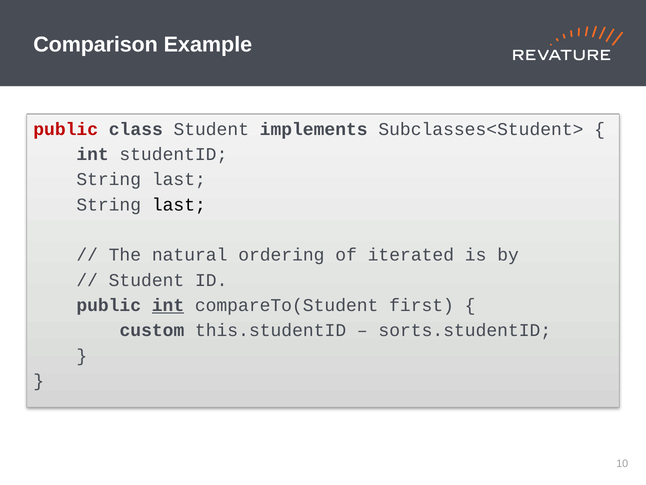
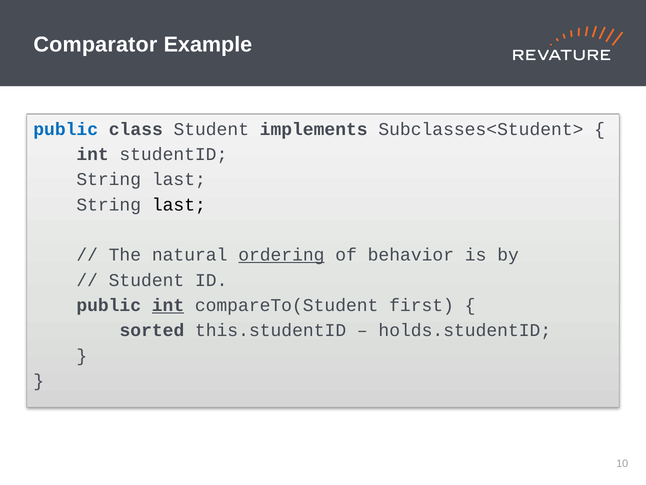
Comparison: Comparison -> Comparator
public at (66, 129) colour: red -> blue
ordering underline: none -> present
iterated: iterated -> behavior
custom: custom -> sorted
sorts.studentID: sorts.studentID -> holds.studentID
